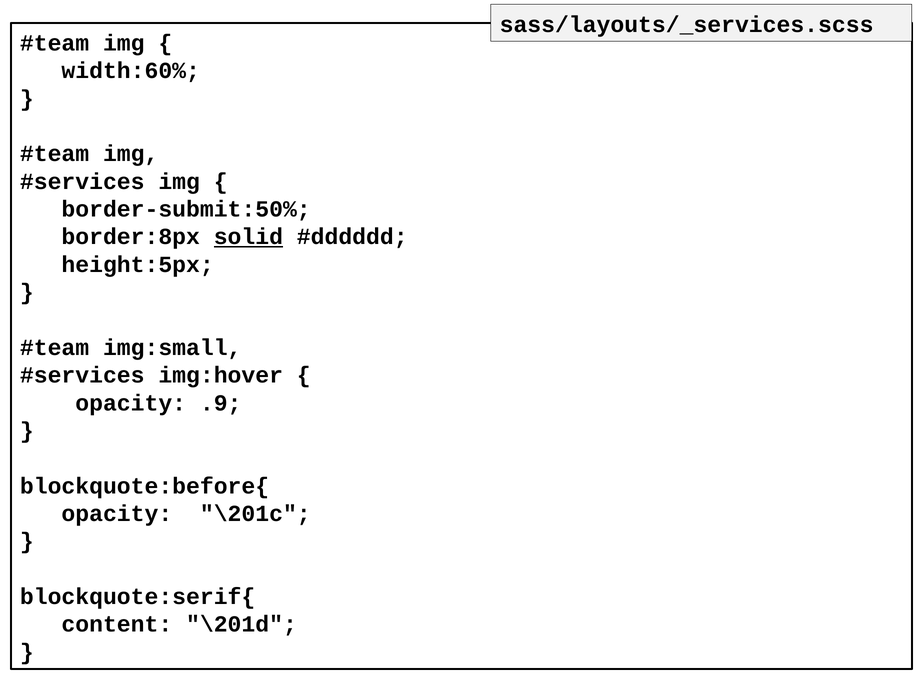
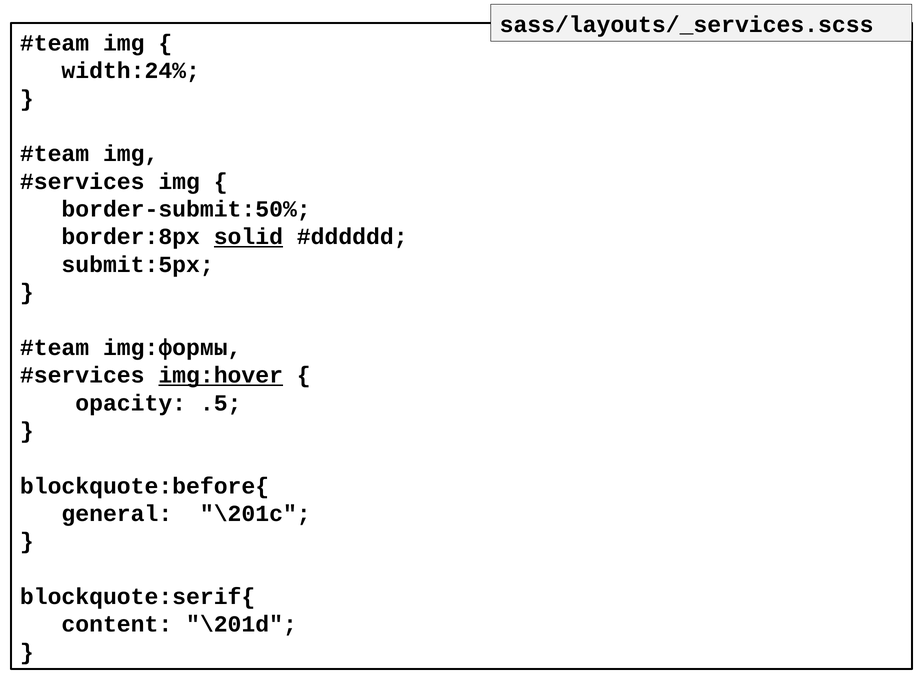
width:60%: width:60% -> width:24%
height:5px: height:5px -> submit:5px
img:small: img:small -> img:формы
img:hover underline: none -> present
.9: .9 -> .5
opacity at (117, 514): opacity -> general
